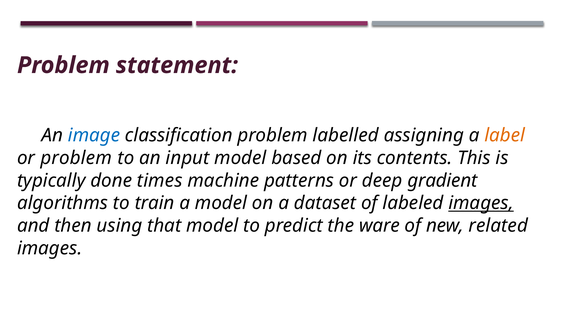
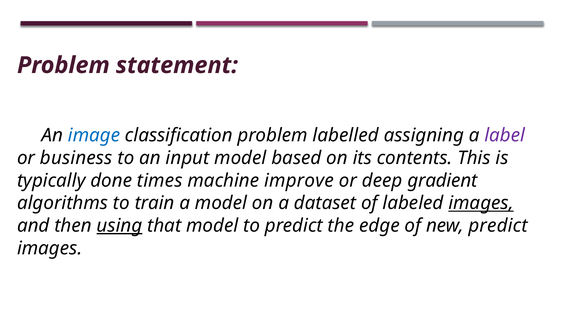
label colour: orange -> purple
or problem: problem -> business
patterns: patterns -> improve
using underline: none -> present
ware: ware -> edge
new related: related -> predict
